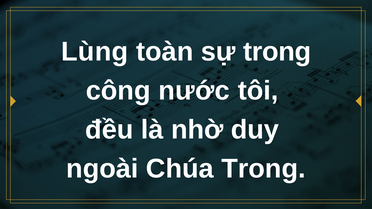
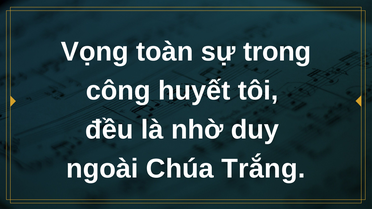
Lùng: Lùng -> Vọng
nước: nước -> huyết
Chúa Trong: Trong -> Trắng
